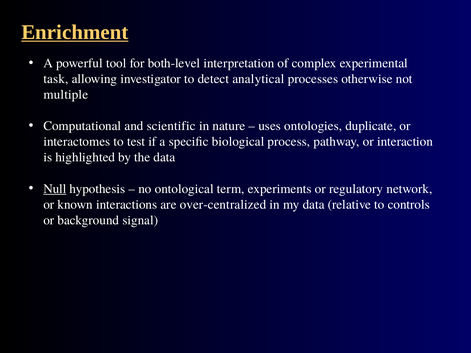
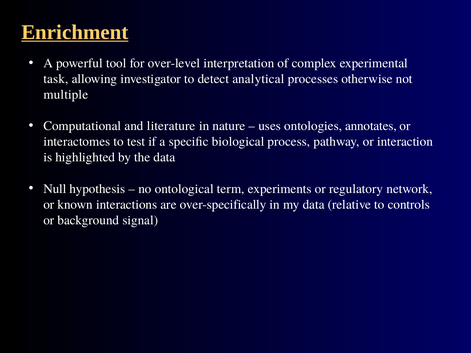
both-level: both-level -> over-level
scientific: scientific -> literature
duplicate: duplicate -> annotates
Null underline: present -> none
over-centralized: over-centralized -> over-specifically
